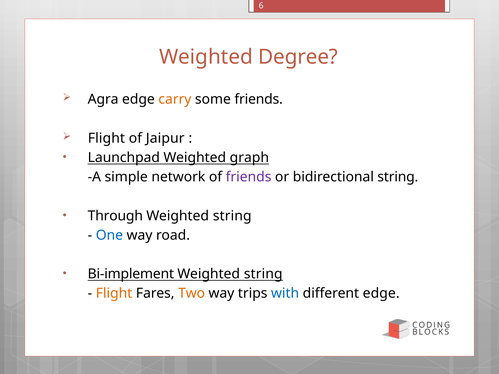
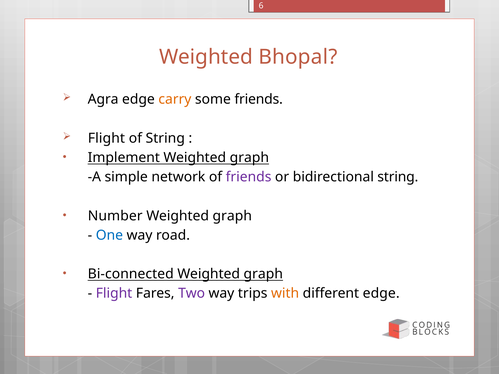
Degree: Degree -> Bhopal
of Jaipur: Jaipur -> String
Launchpad: Launchpad -> Implement
Through: Through -> Number
string at (232, 216): string -> graph
Bi-implement: Bi-implement -> Bi-connected
string at (263, 274): string -> graph
Flight at (114, 294) colour: orange -> purple
Two colour: orange -> purple
with colour: blue -> orange
